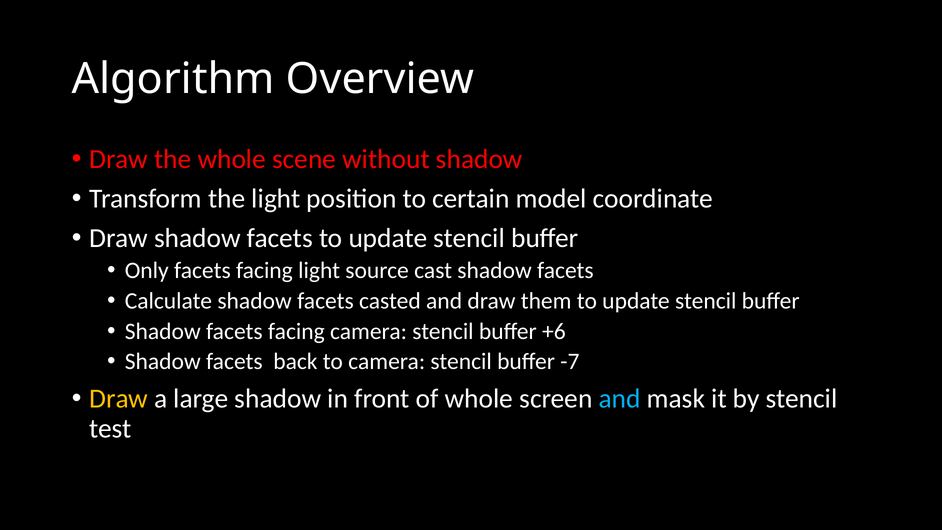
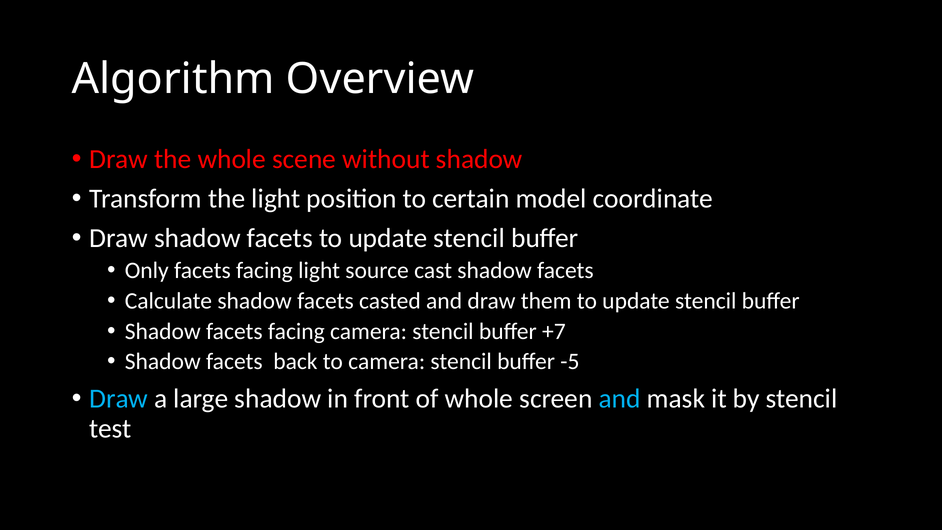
+6: +6 -> +7
-7: -7 -> -5
Draw at (119, 399) colour: yellow -> light blue
